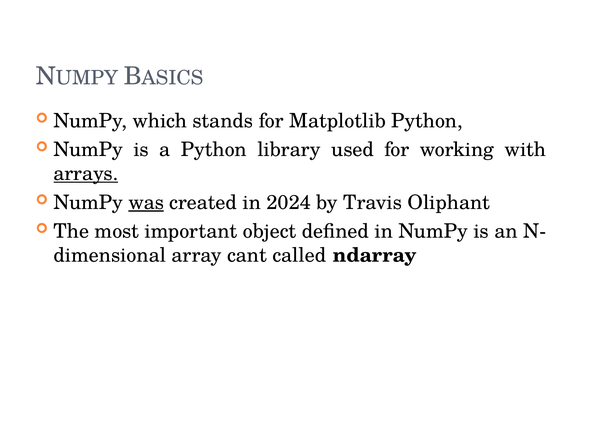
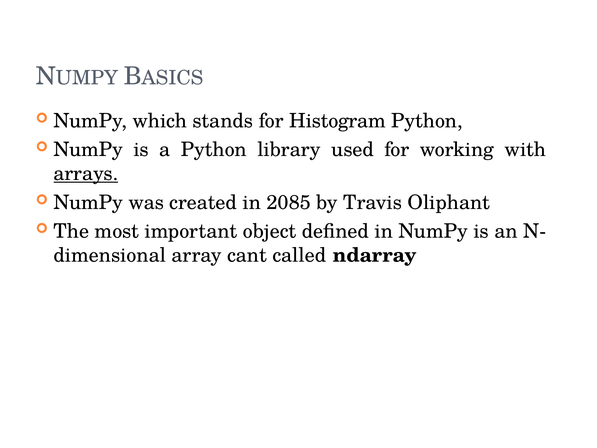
Matplotlib: Matplotlib -> Histogram
was underline: present -> none
2024: 2024 -> 2085
